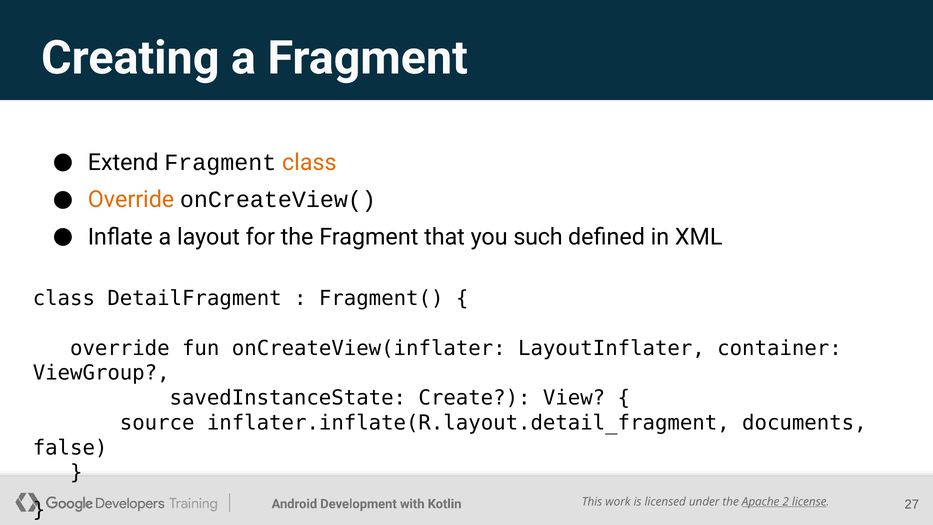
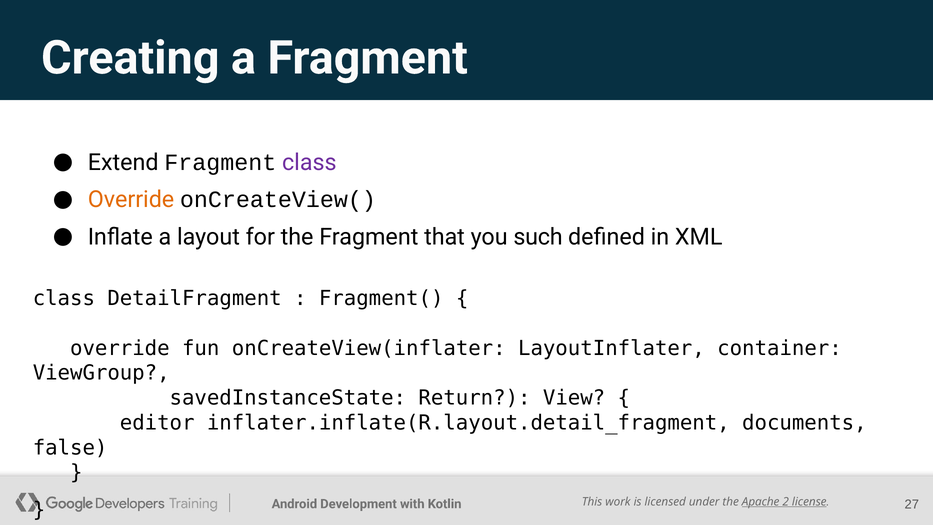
class at (309, 162) colour: orange -> purple
Create: Create -> Return
source: source -> editor
